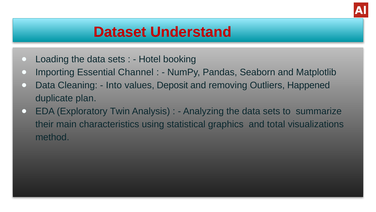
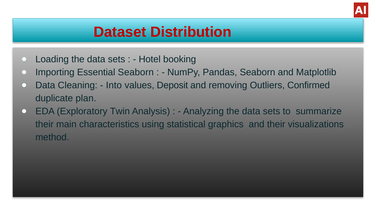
Understand: Understand -> Distribution
Essential Channel: Channel -> Seaborn
Happened: Happened -> Confirmed
and total: total -> their
